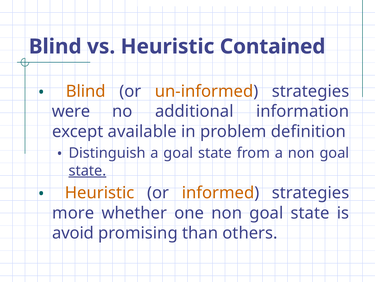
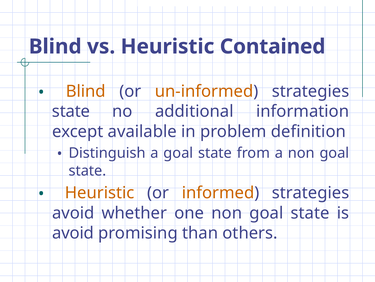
were at (71, 111): were -> state
state at (87, 170) underline: present -> none
more at (73, 212): more -> avoid
